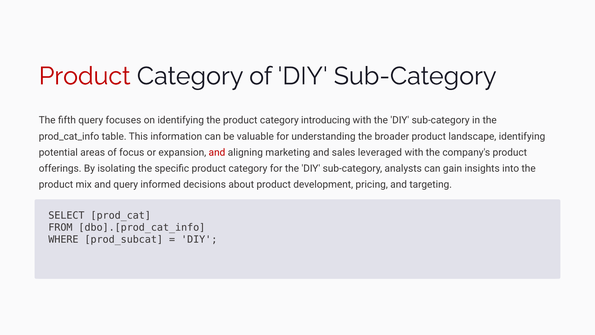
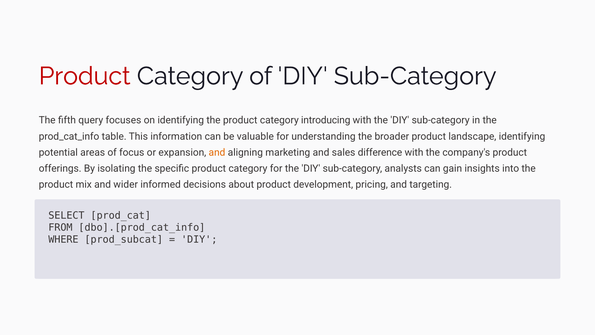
and at (217, 152) colour: red -> orange
leveraged: leveraged -> difference
and query: query -> wider
